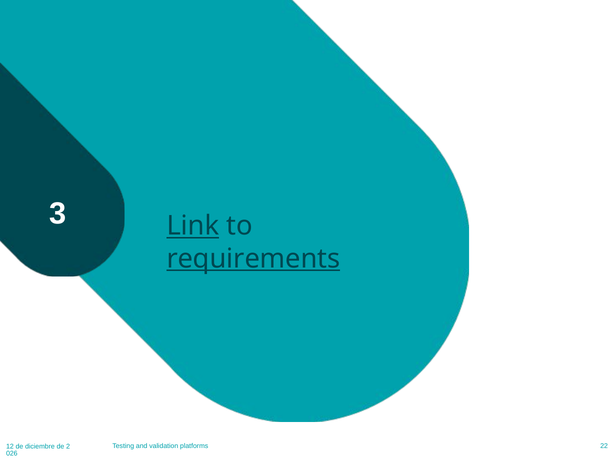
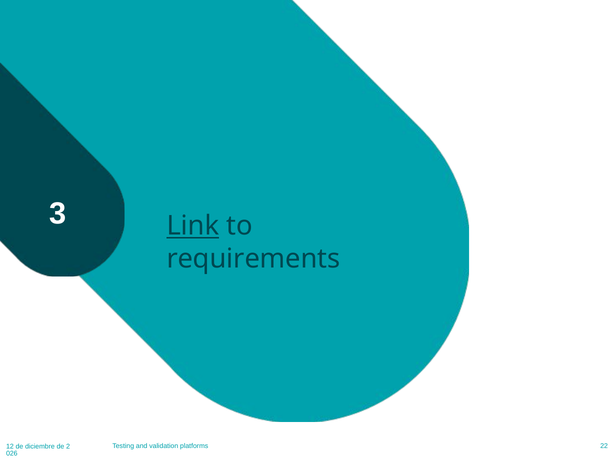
requirements underline: present -> none
